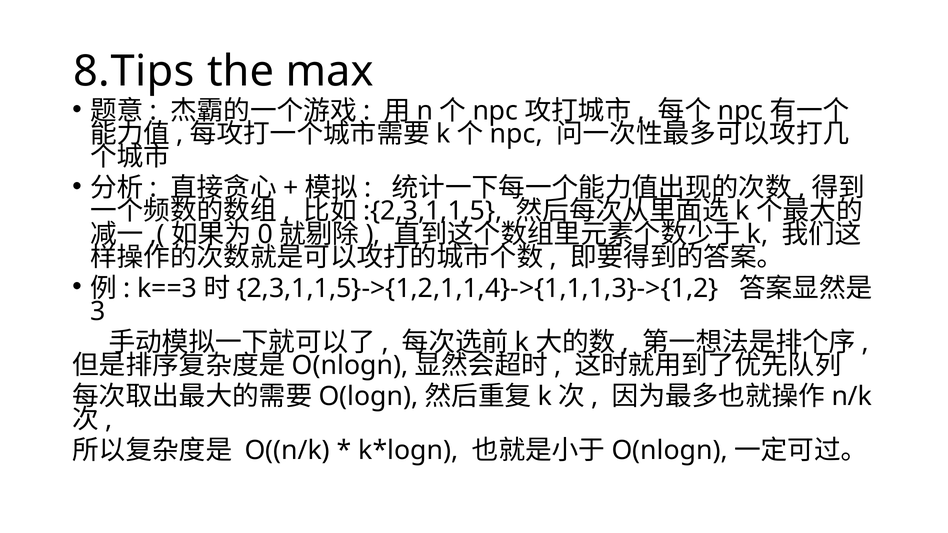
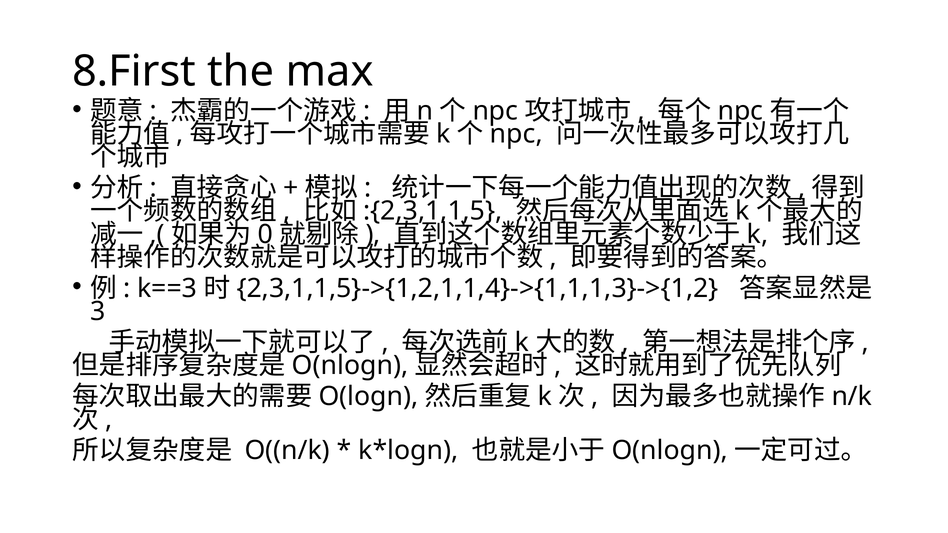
8.Tips: 8.Tips -> 8.First
